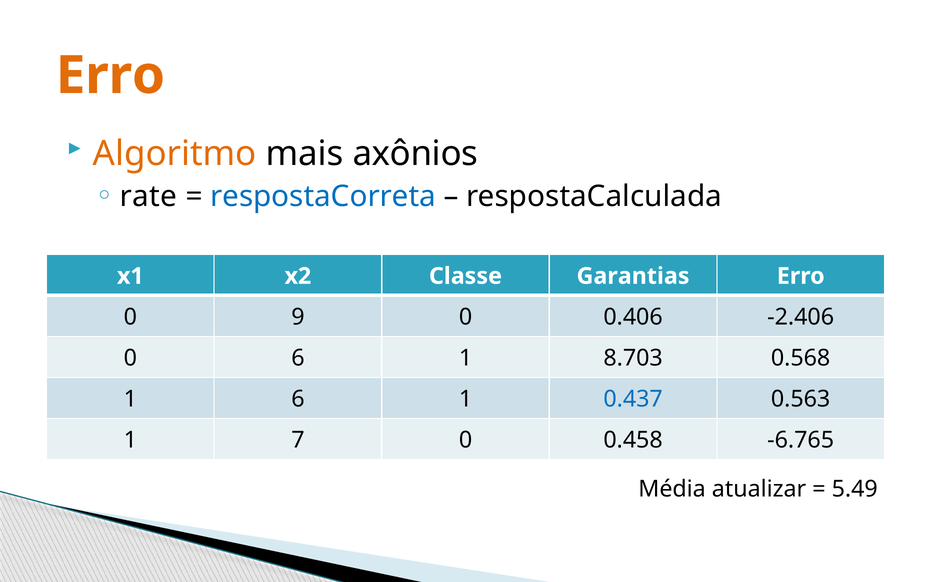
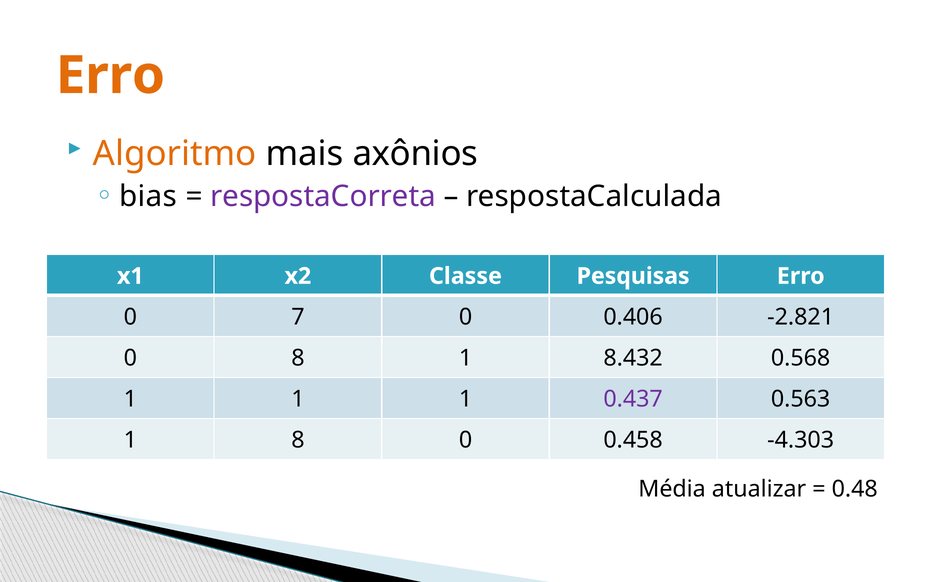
rate: rate -> bias
respostaCorreta colour: blue -> purple
Garantias: Garantias -> Pesquisas
9: 9 -> 7
-2.406: -2.406 -> -2.821
0 6: 6 -> 8
8.703: 8.703 -> 8.432
6 at (298, 399): 6 -> 1
0.437 colour: blue -> purple
1 7: 7 -> 8
-6.765: -6.765 -> -4.303
5.49: 5.49 -> 0.48
